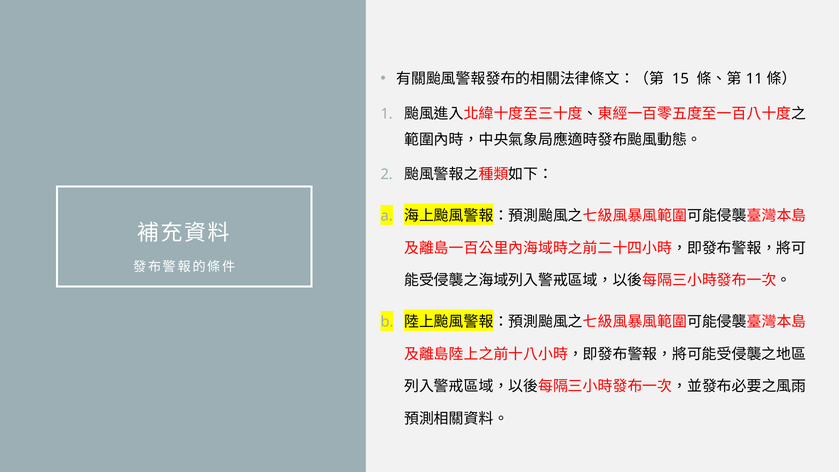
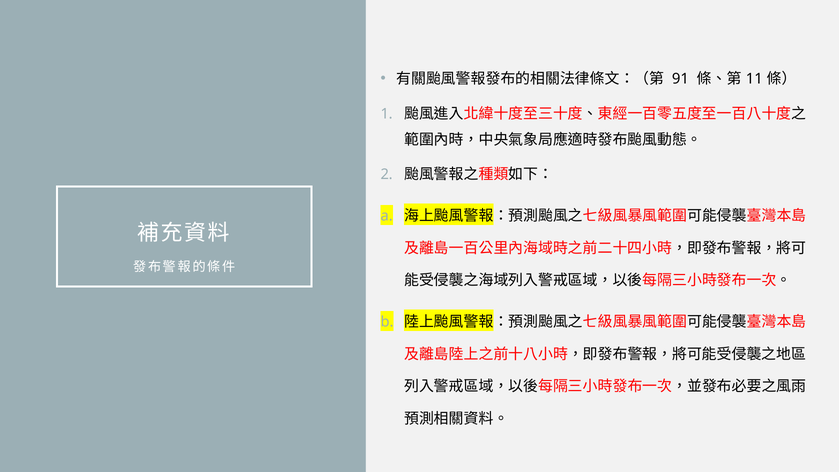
15: 15 -> 91
